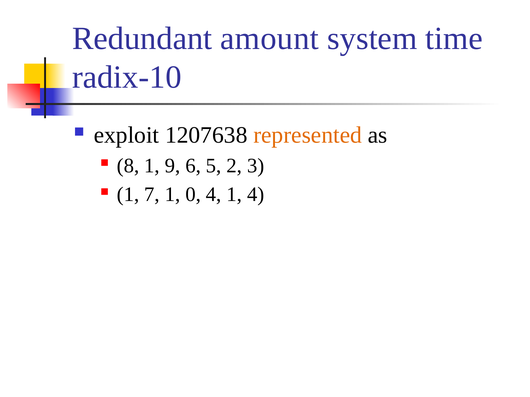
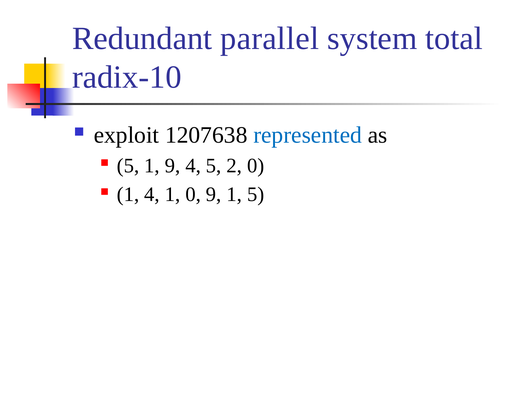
amount: amount -> parallel
time: time -> total
represented colour: orange -> blue
8 at (128, 166): 8 -> 5
9 6: 6 -> 4
2 3: 3 -> 0
1 7: 7 -> 4
0 4: 4 -> 9
1 4: 4 -> 5
